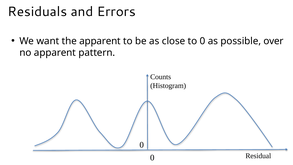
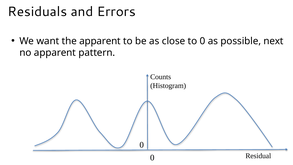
over: over -> next
